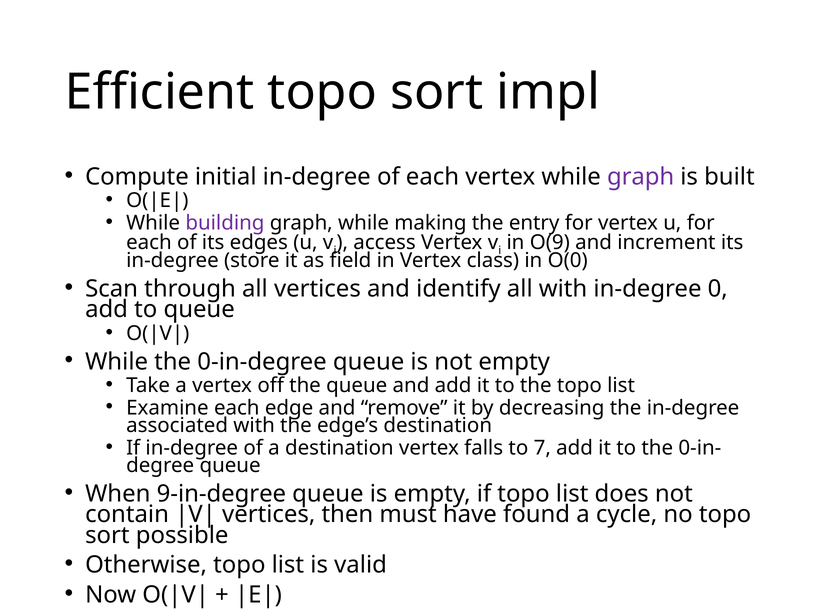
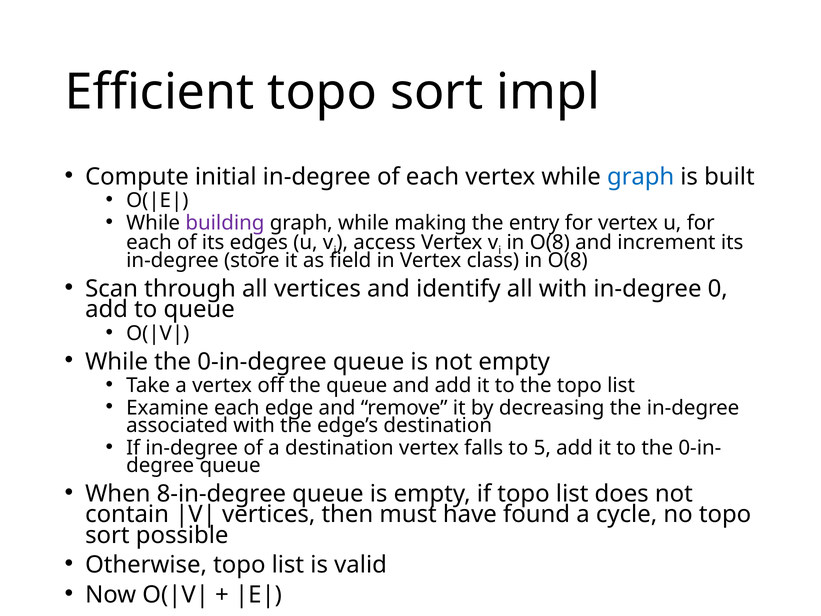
graph at (641, 177) colour: purple -> blue
O(9 at (550, 242): O(9 -> O(8
class in O(0: O(0 -> O(8
7: 7 -> 5
9-in-degree: 9-in-degree -> 8-in-degree
